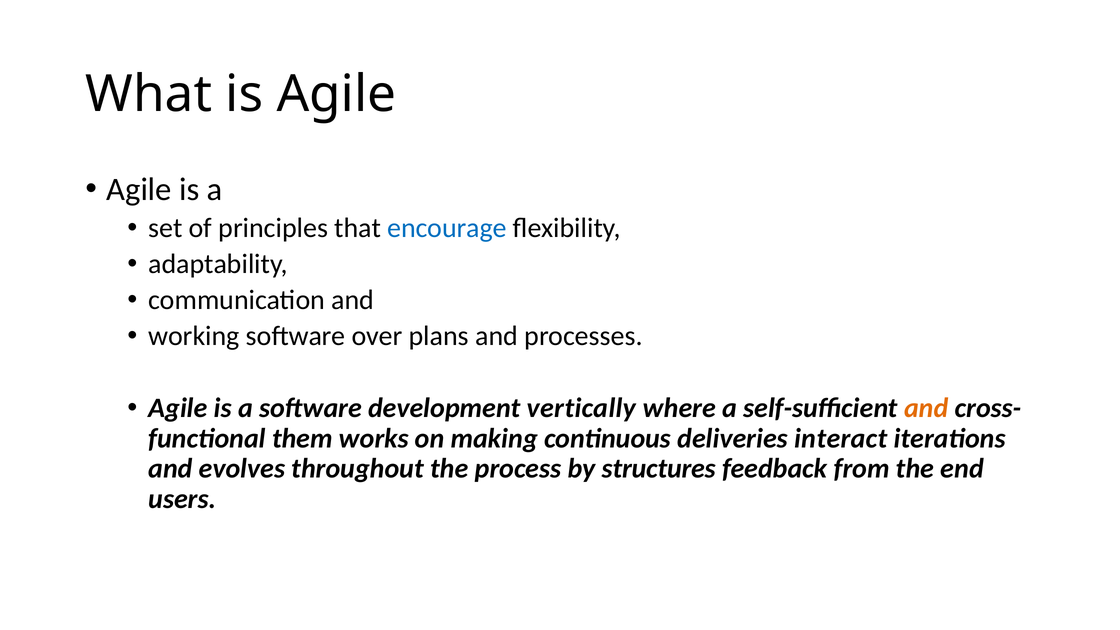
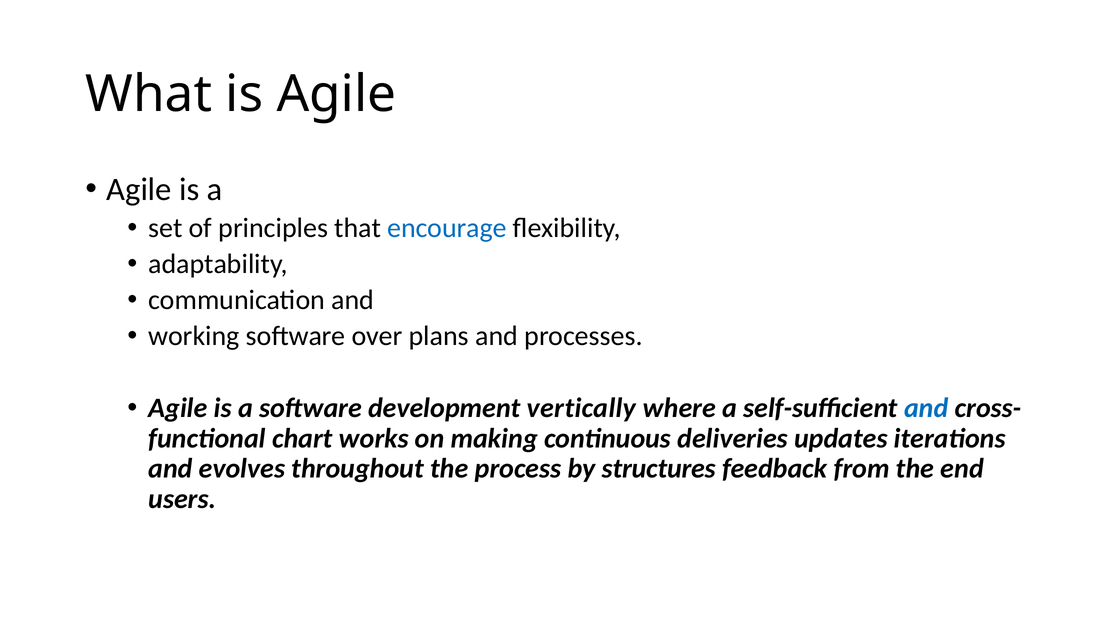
and at (926, 408) colour: orange -> blue
them: them -> chart
interact: interact -> updates
